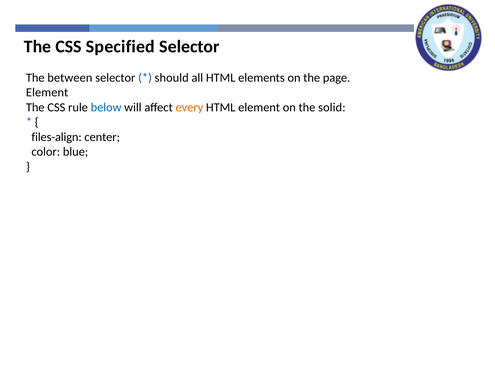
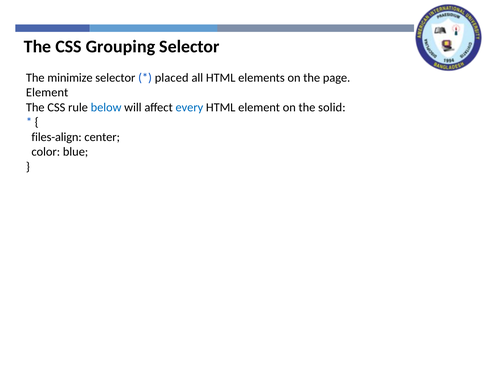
Specified: Specified -> Grouping
between: between -> minimize
should: should -> placed
every colour: orange -> blue
